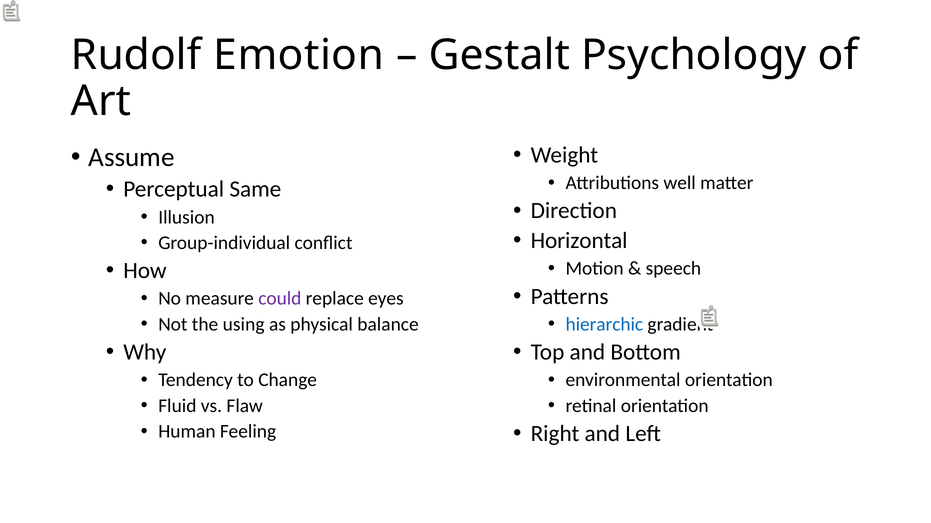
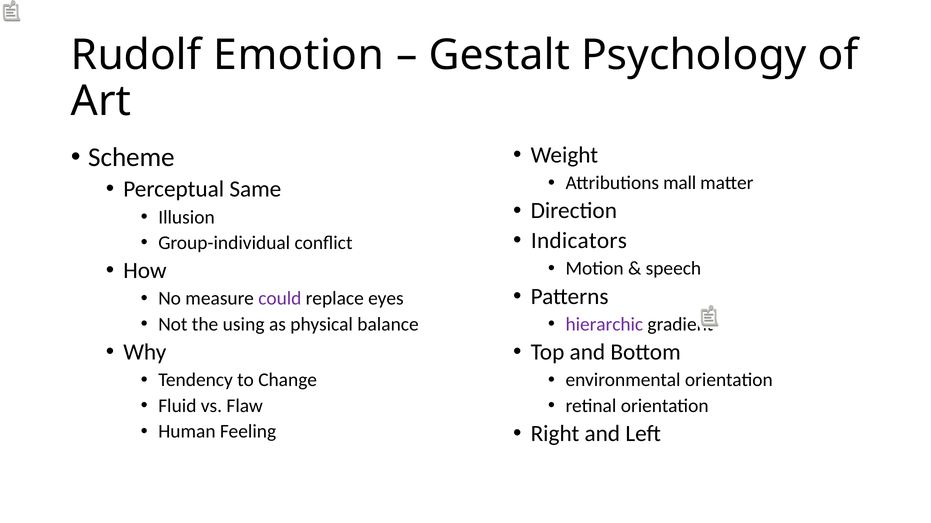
Assume: Assume -> Scheme
well: well -> mall
Horizontal: Horizontal -> Indicators
hierarchic colour: blue -> purple
